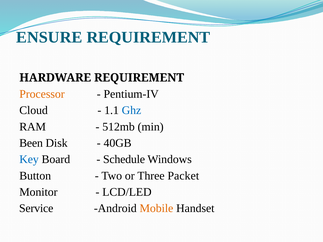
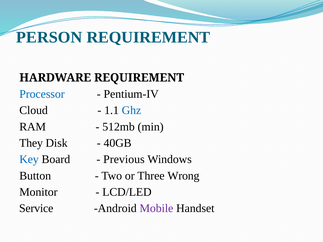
ENSURE: ENSURE -> PERSON
Processor colour: orange -> blue
Been: Been -> They
Schedule: Schedule -> Previous
Packet: Packet -> Wrong
Mobile colour: orange -> purple
